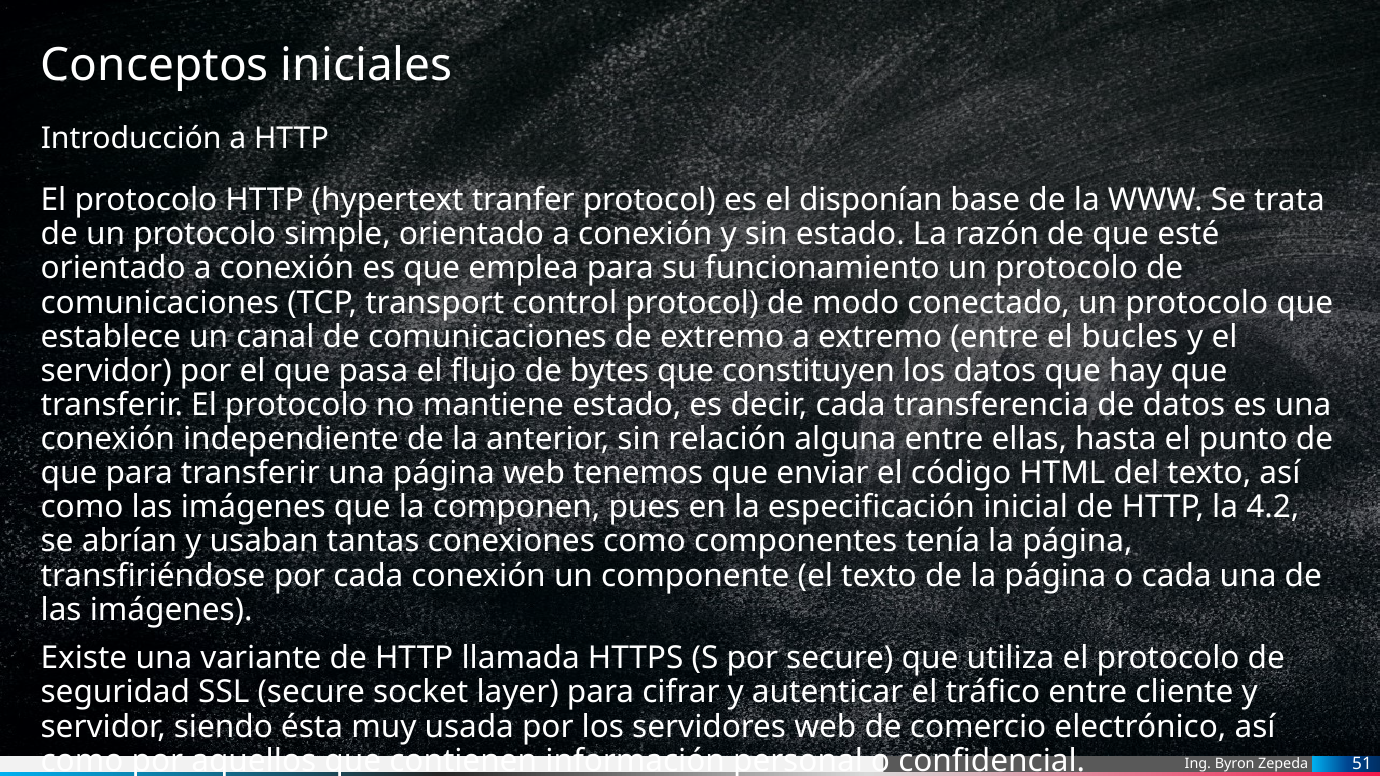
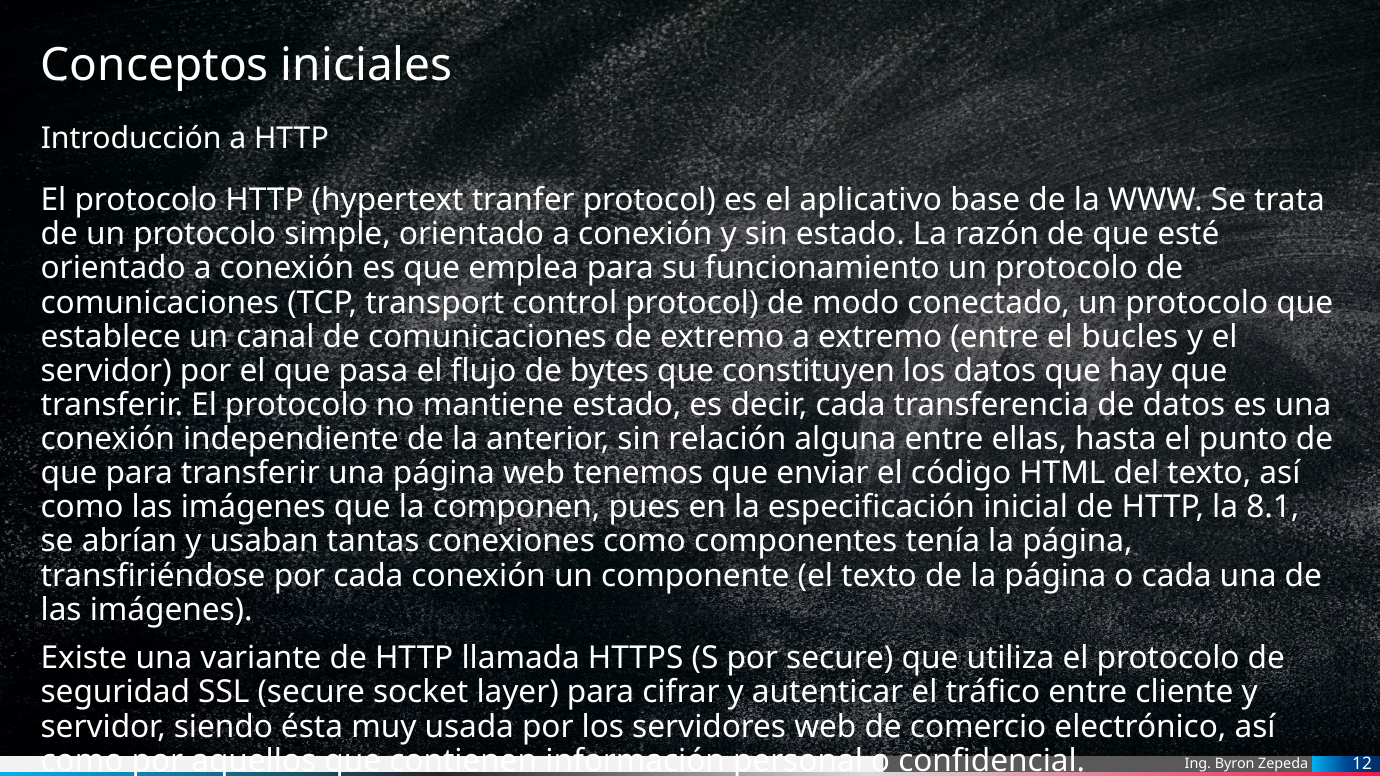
disponían: disponían -> aplicativo
4.2: 4.2 -> 8.1
51: 51 -> 12
